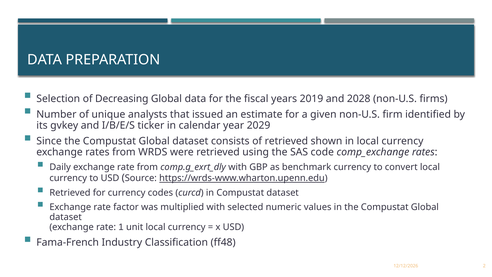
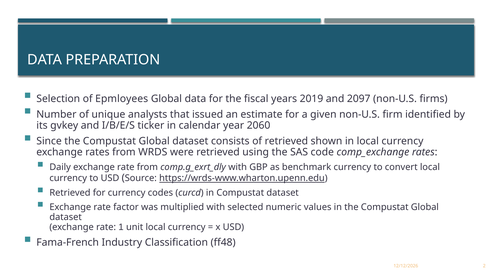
Decreasing: Decreasing -> Epmloyees
2028: 2028 -> 2097
2029: 2029 -> 2060
